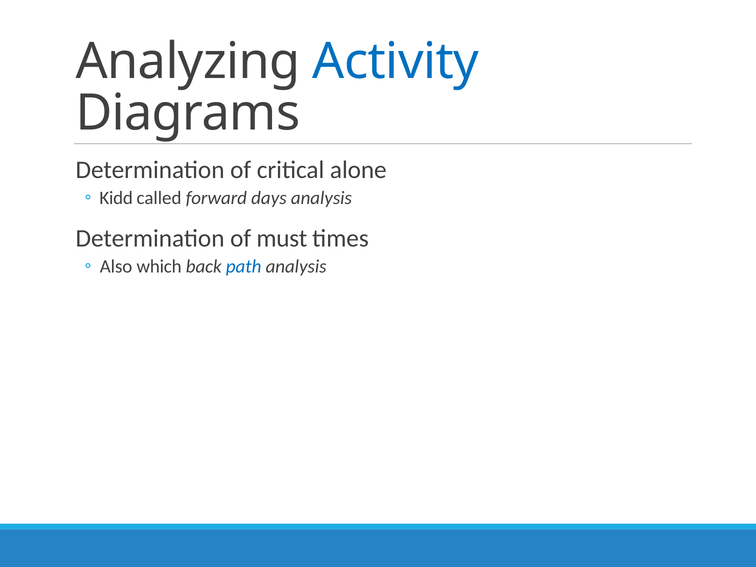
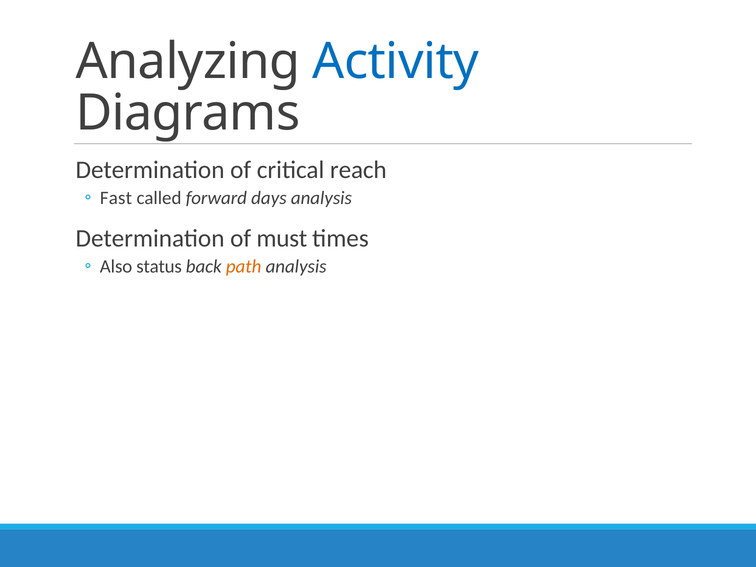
alone: alone -> reach
Kidd: Kidd -> Fast
which: which -> status
path colour: blue -> orange
